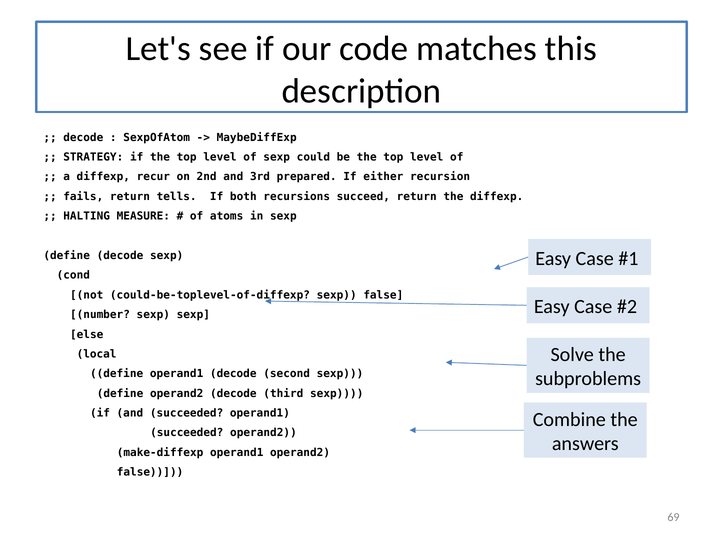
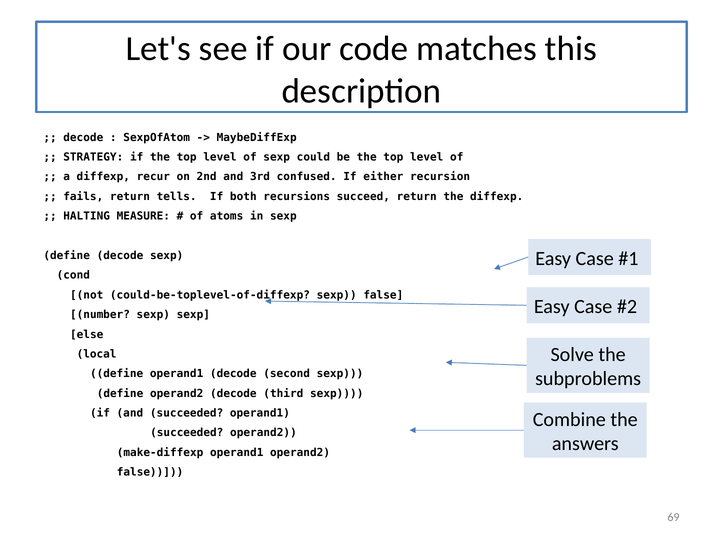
prepared: prepared -> confused
